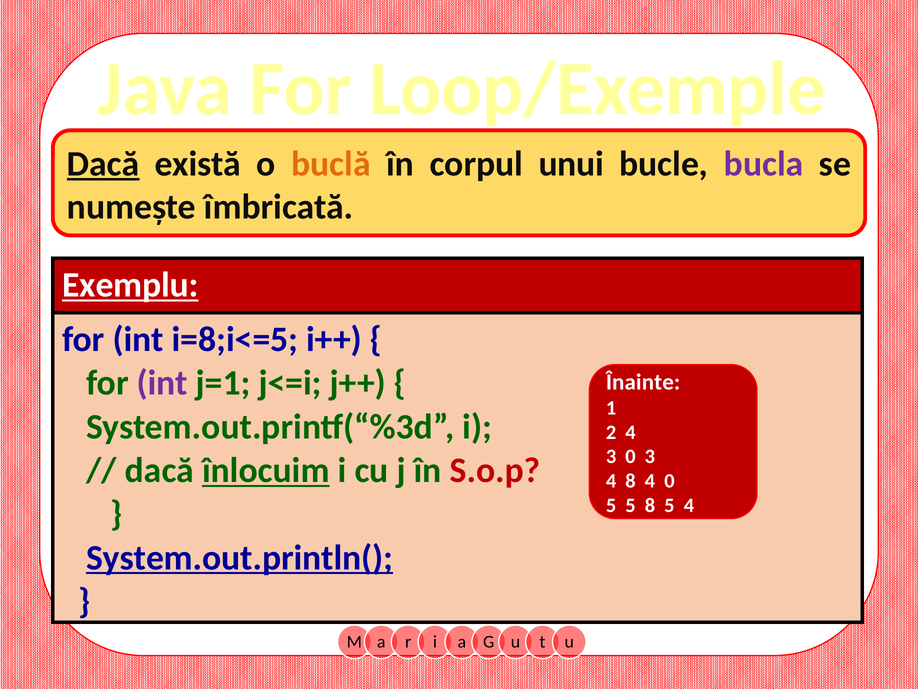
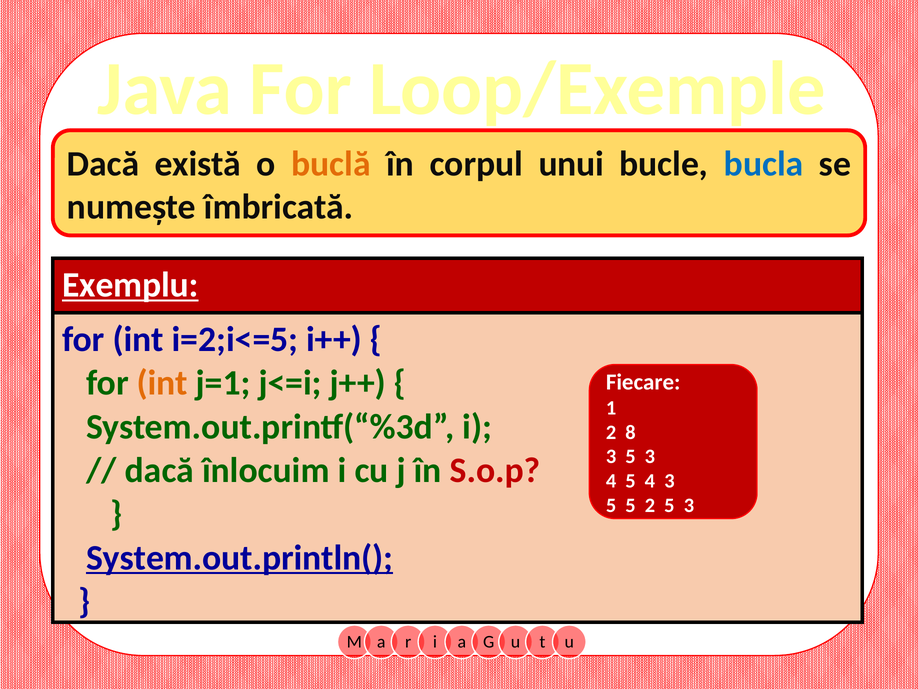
Dacă at (103, 164) underline: present -> none
bucla colour: purple -> blue
i=8;i<=5: i=8;i<=5 -> i=2;i<=5
int at (162, 383) colour: purple -> orange
Înainte: Înainte -> Fiecare
2 4: 4 -> 8
0 at (630, 456): 0 -> 5
înlocuim underline: present -> none
4 8: 8 -> 5
4 0: 0 -> 3
5 8: 8 -> 2
4 at (689, 505): 4 -> 3
